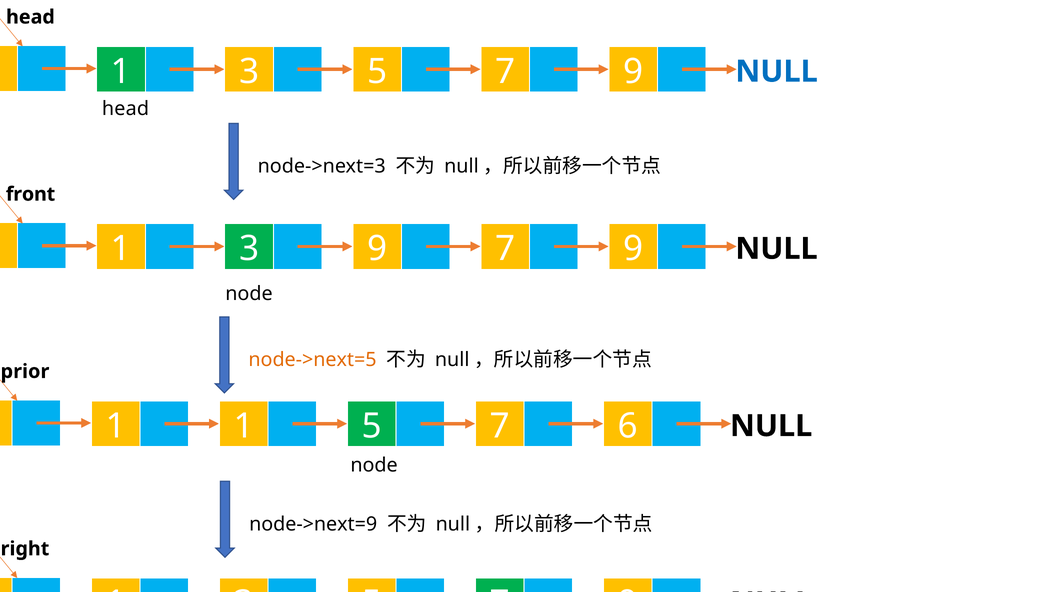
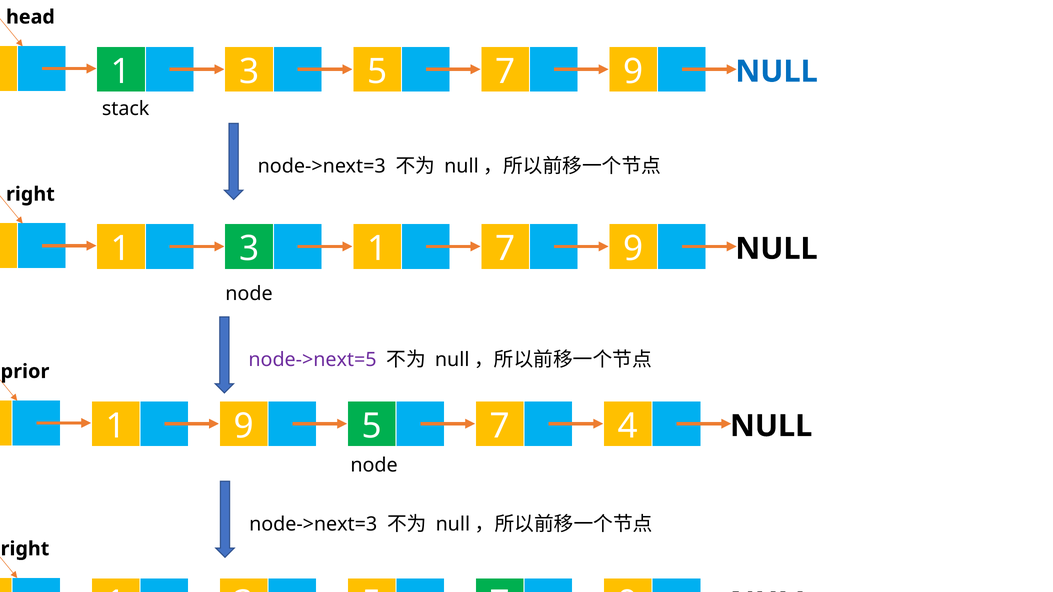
head at (126, 109): head -> stack
front at (31, 194): front -> right
3 9: 9 -> 1
node->next=5 colour: orange -> purple
1 1: 1 -> 9
6: 6 -> 4
node->next=9 at (313, 525): node->next=9 -> node->next=3
